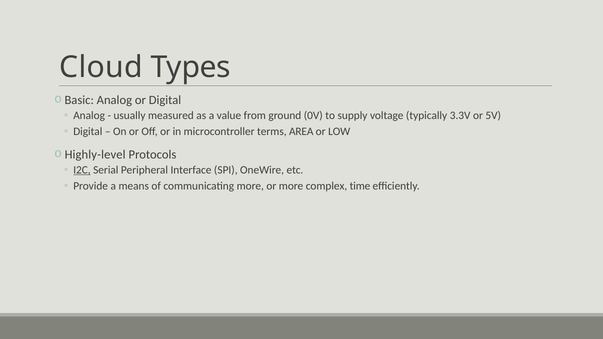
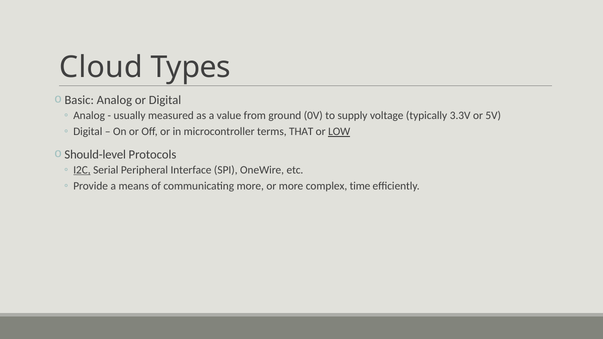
AREA: AREA -> THAT
LOW underline: none -> present
Highly-level: Highly-level -> Should-level
